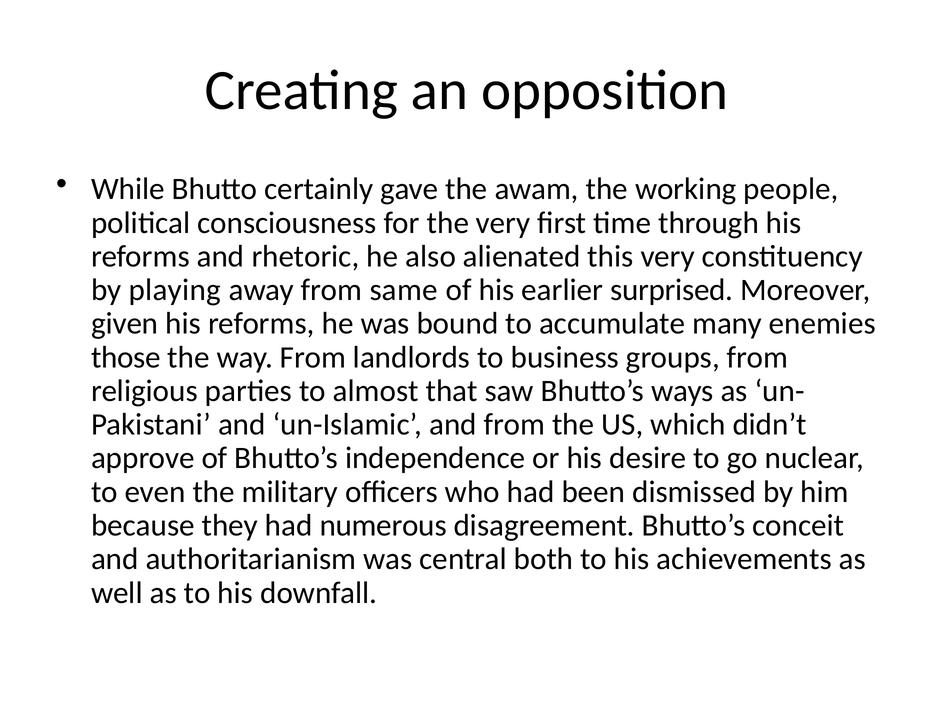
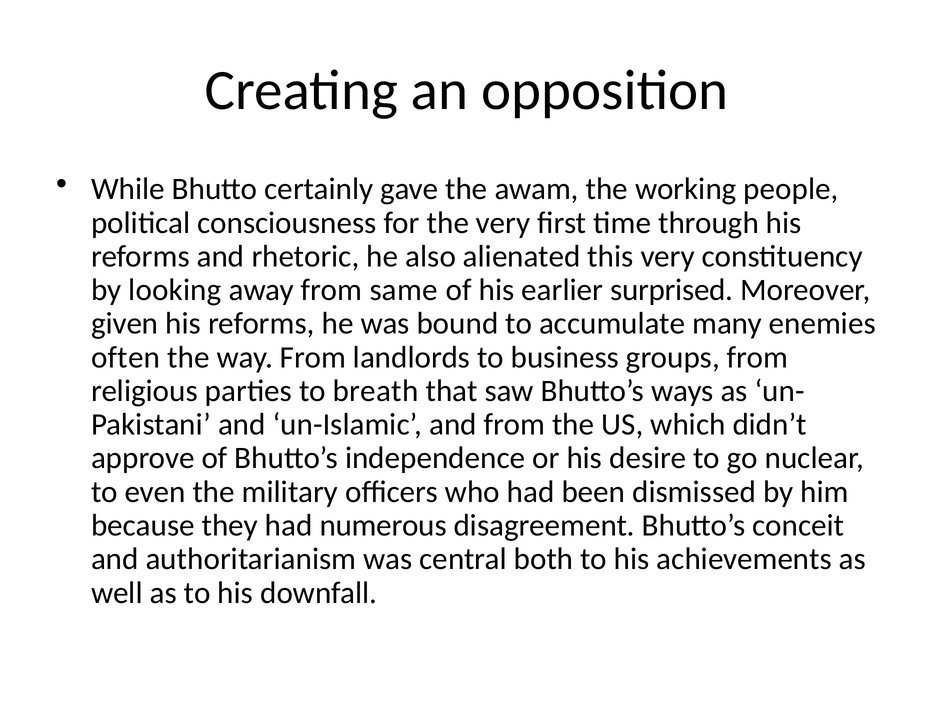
playing: playing -> looking
those: those -> often
almost: almost -> breath
